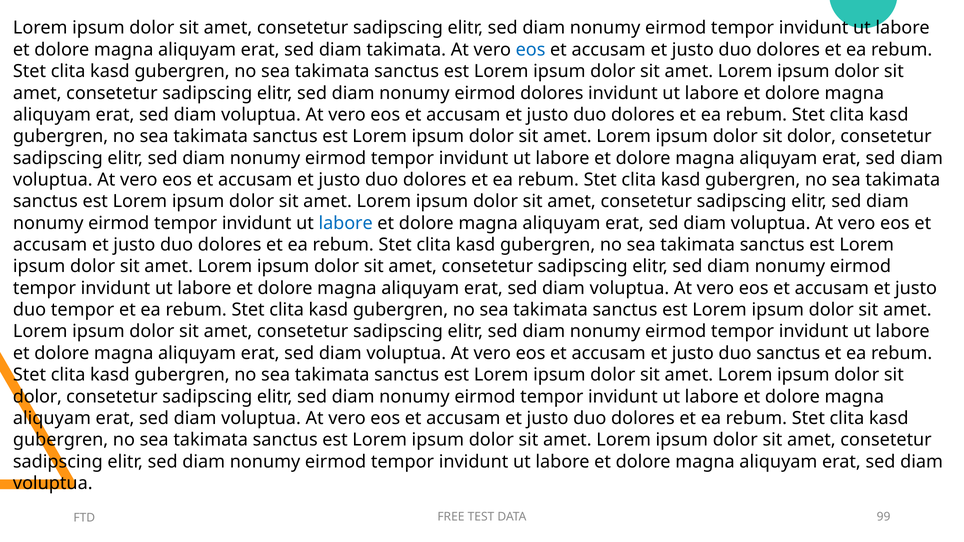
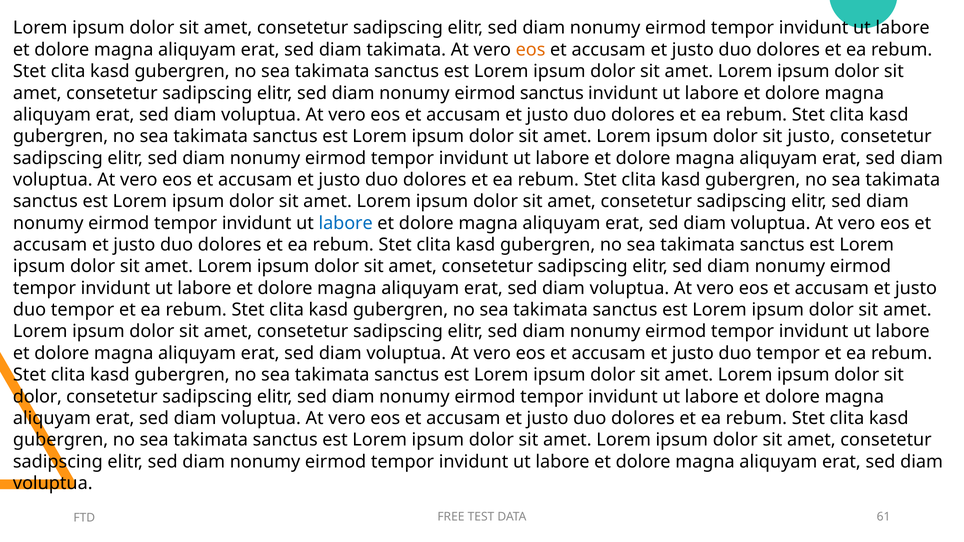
eos at (531, 50) colour: blue -> orange
eirmod dolores: dolores -> sanctus
dolor at (811, 136): dolor -> justo
sanctus at (788, 353): sanctus -> tempor
99: 99 -> 61
